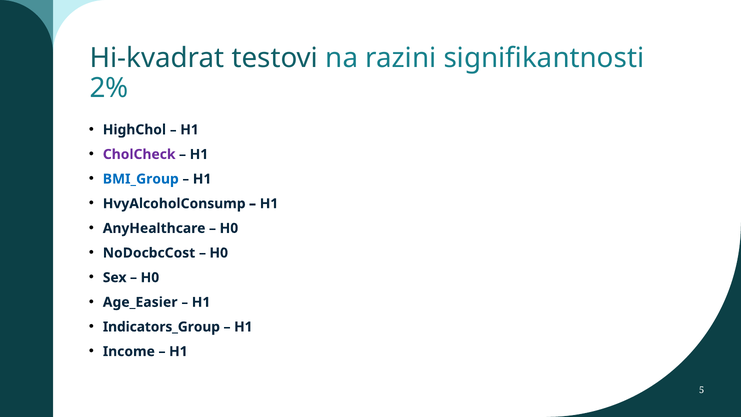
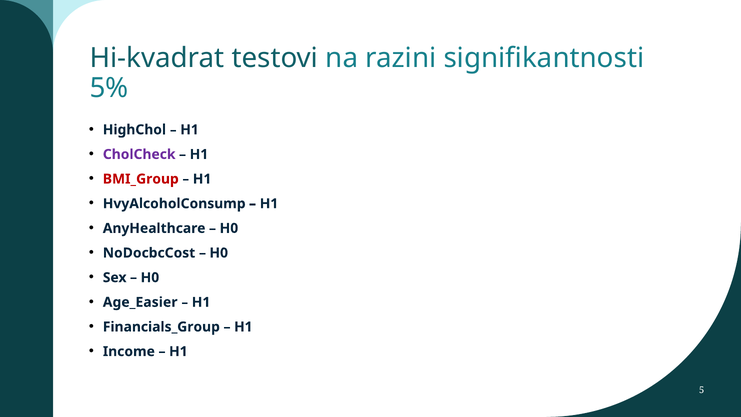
2%: 2% -> 5%
BMI_Group colour: blue -> red
Indicators_Group: Indicators_Group -> Financials_Group
